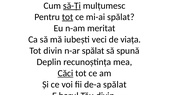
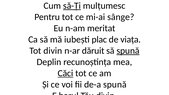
tot at (68, 17) underline: present -> none
mi-ai spălat: spălat -> sânge
veci: veci -> plac
n-ar spălat: spălat -> dăruit
spună at (128, 51) underline: none -> present
de-a spălat: spălat -> spună
